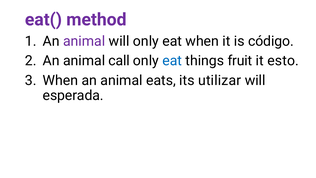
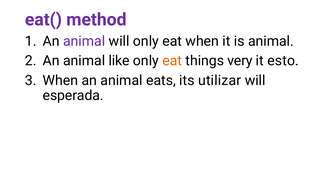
is código: código -> animal
call: call -> like
eat at (172, 61) colour: blue -> orange
fruit: fruit -> very
